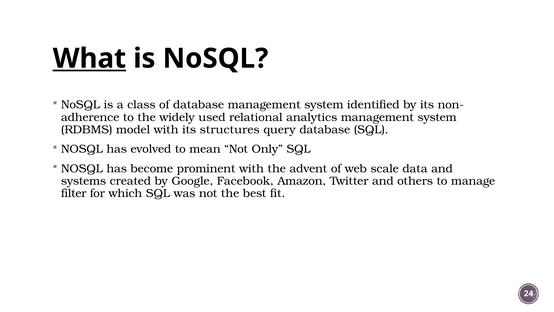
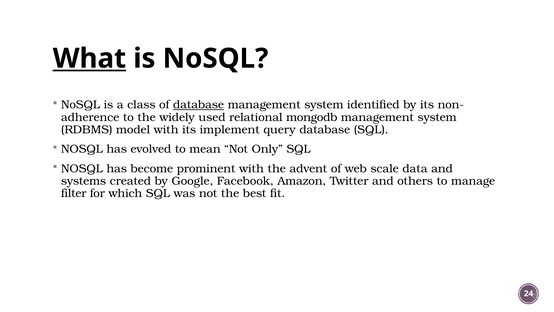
database at (199, 105) underline: none -> present
analytics: analytics -> mongodb
structures: structures -> implement
